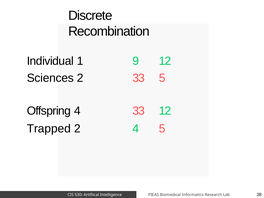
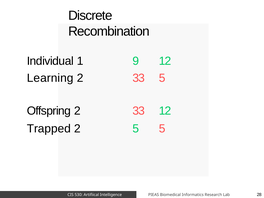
Sciences: Sciences -> Learning
Offspring 4: 4 -> 2
2 4: 4 -> 5
